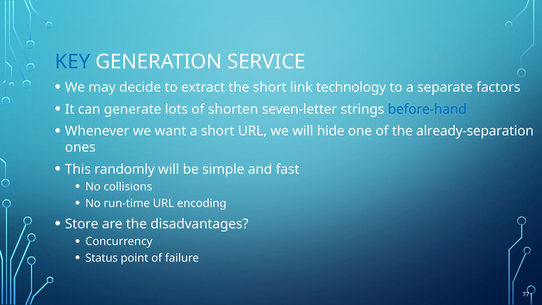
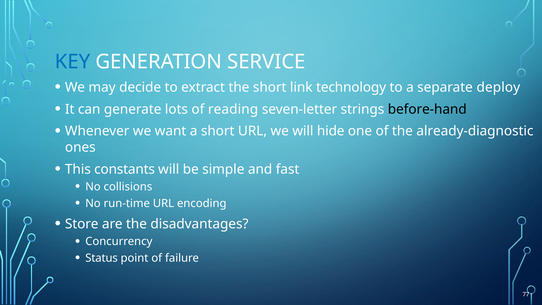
factors: factors -> deploy
shorten: shorten -> reading
before-hand colour: blue -> black
already-separation: already-separation -> already-diagnostic
randomly: randomly -> constants
